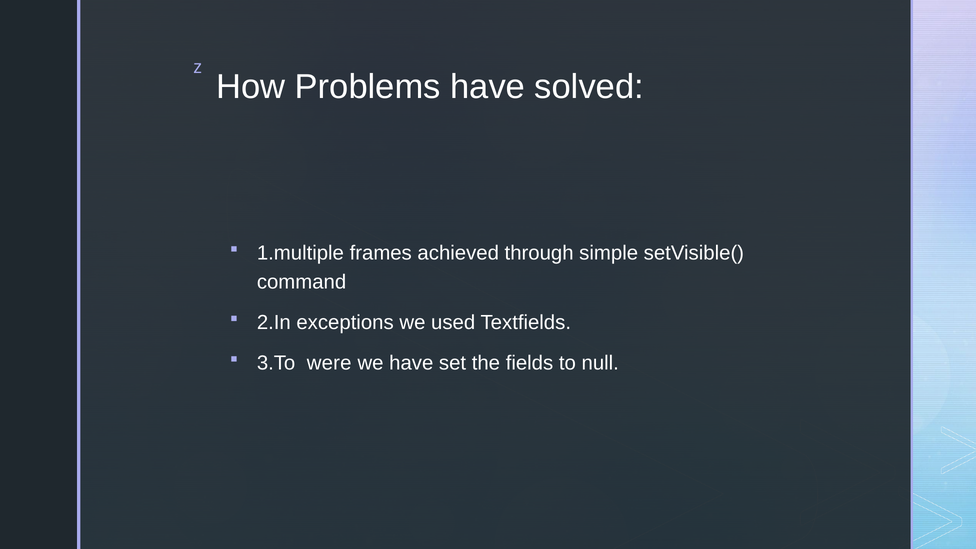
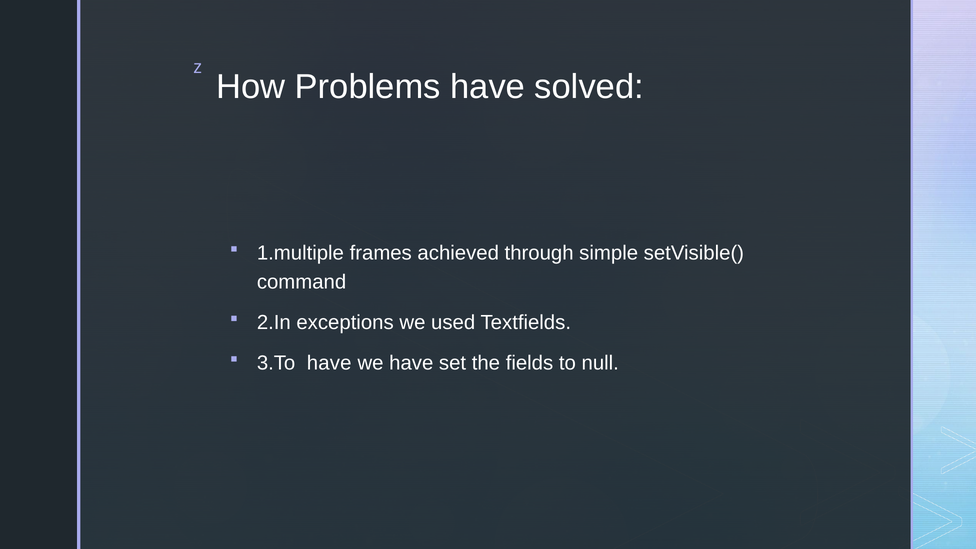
3.To were: were -> have
